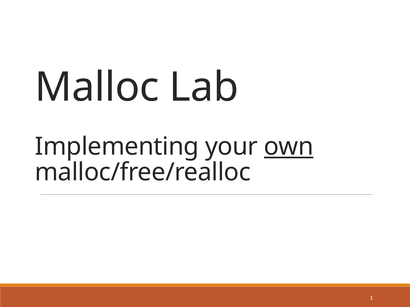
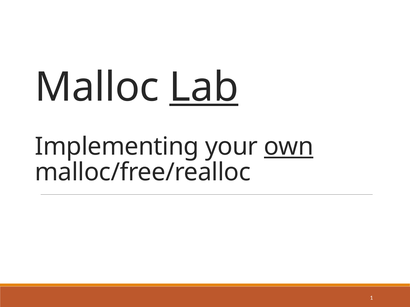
Lab underline: none -> present
